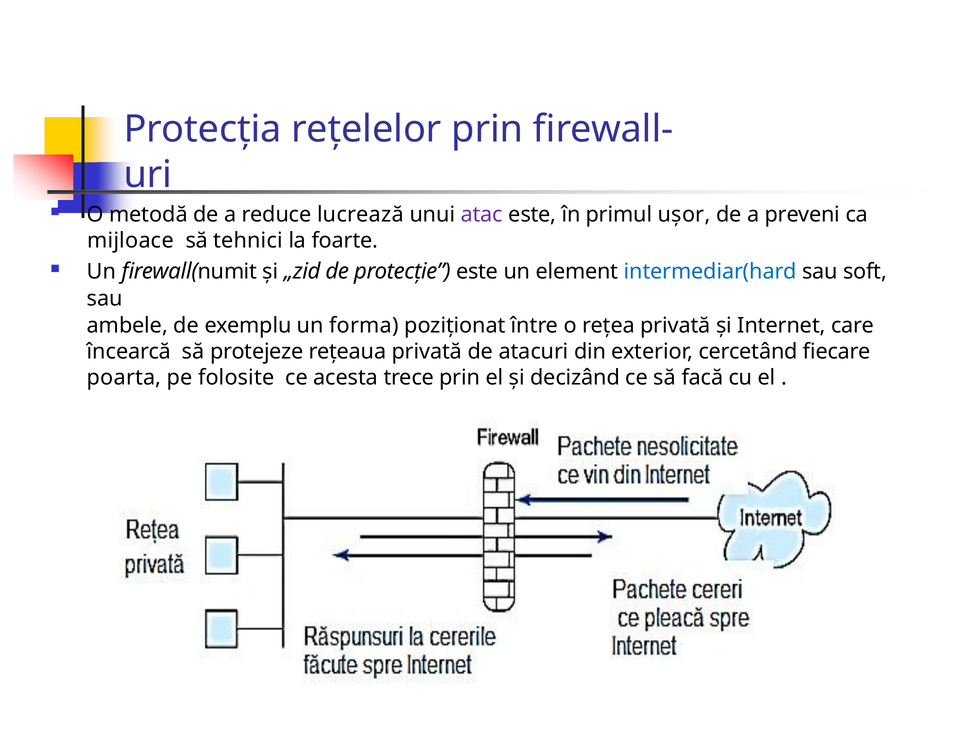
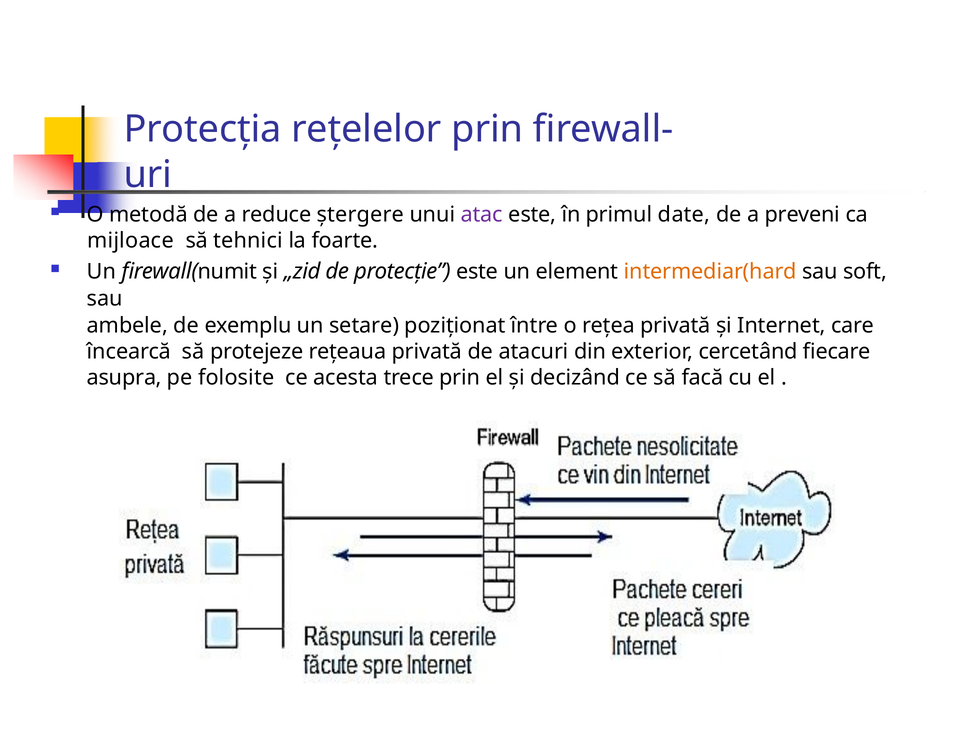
lucrează: lucrează -> ştergere
uşor: uşor -> date
intermediar(hard colour: blue -> orange
forma: forma -> setare
poarta: poarta -> asupra
